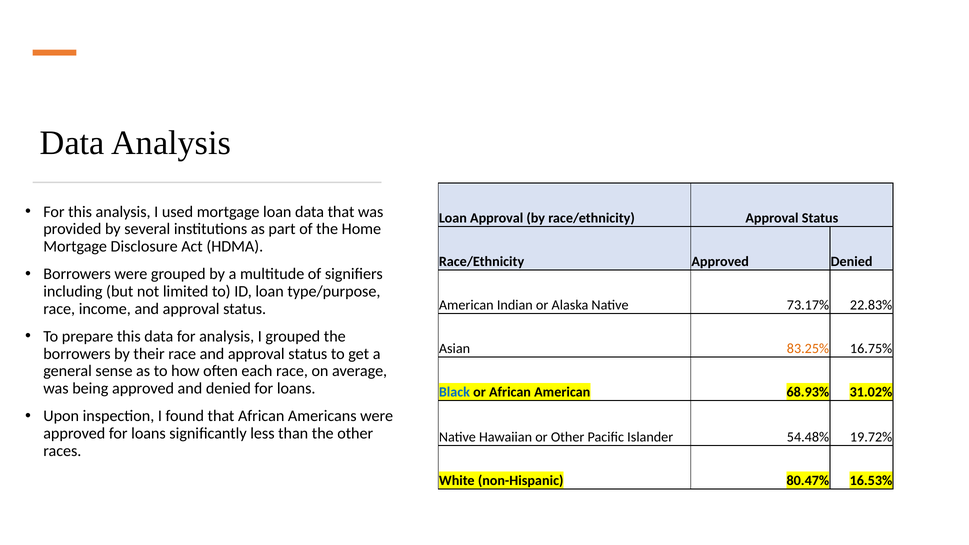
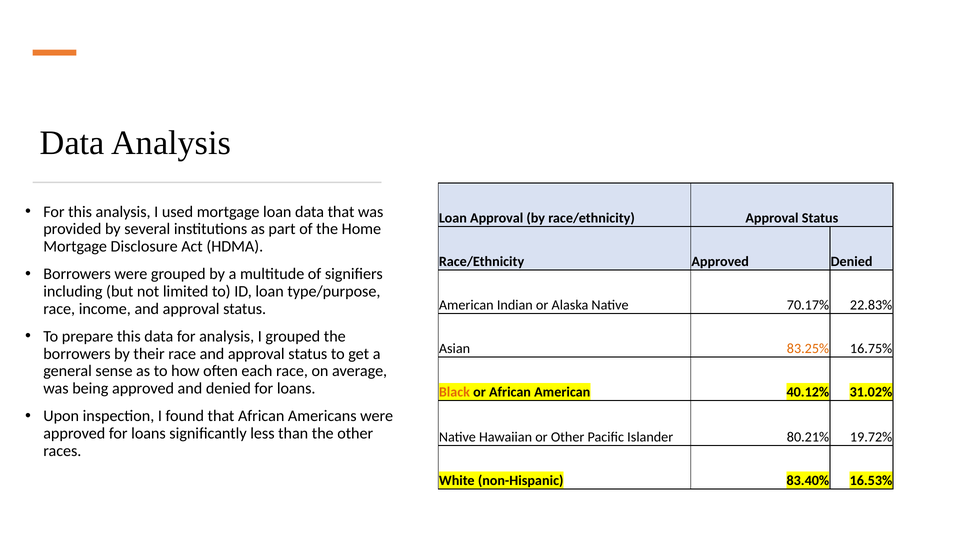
73.17%: 73.17% -> 70.17%
Black colour: blue -> orange
68.93%: 68.93% -> 40.12%
54.48%: 54.48% -> 80.21%
80.47%: 80.47% -> 83.40%
